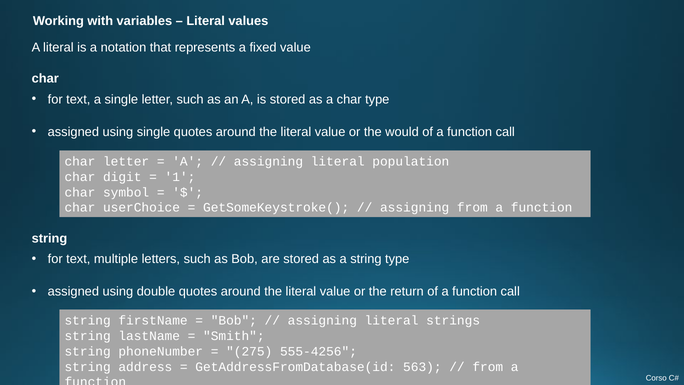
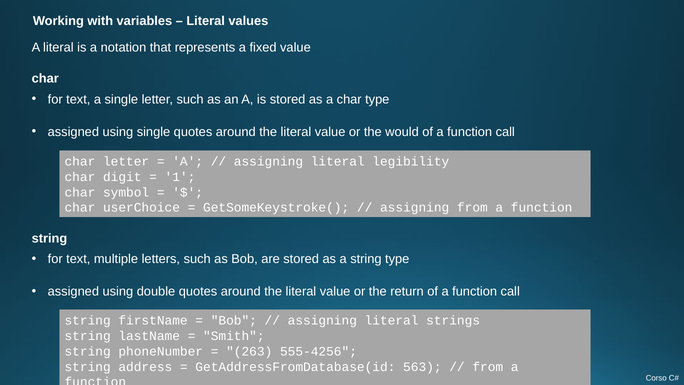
population: population -> legibility
275: 275 -> 263
